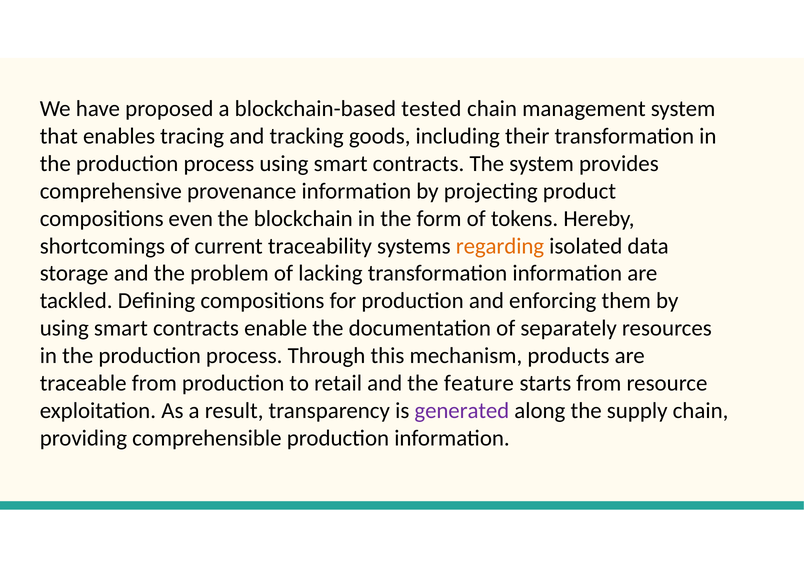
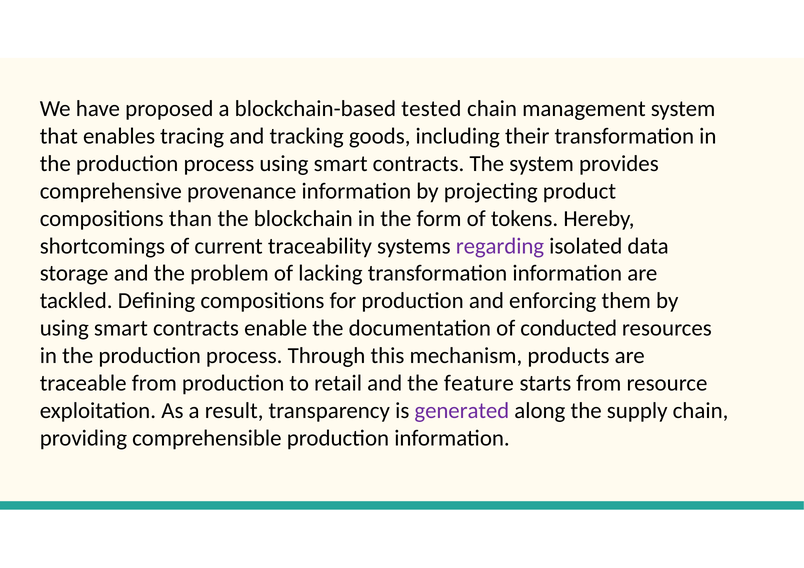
even: even -> than
regarding colour: orange -> purple
separately: separately -> conducted
